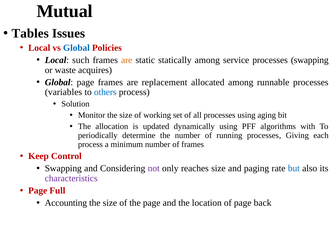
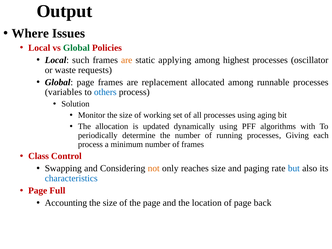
Mutual: Mutual -> Output
Tables: Tables -> Where
Global at (76, 48) colour: blue -> green
statically: statically -> applying
service: service -> highest
processes swapping: swapping -> oscillator
acquires: acquires -> requests
Keep: Keep -> Class
not colour: purple -> orange
characteristics colour: purple -> blue
